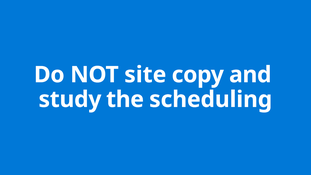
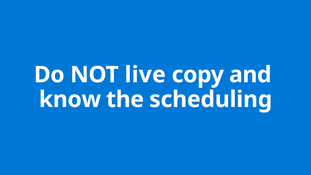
site: site -> live
study: study -> know
